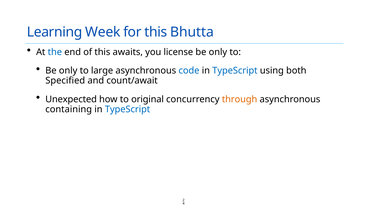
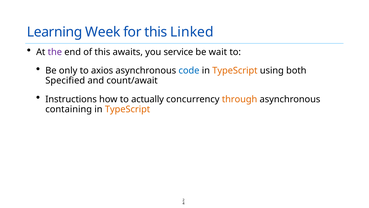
Bhutta: Bhutta -> Linked
the colour: blue -> purple
license: license -> service
only at (218, 52): only -> wait
large: large -> axios
TypeScript at (235, 70) colour: blue -> orange
Unexpected: Unexpected -> Instructions
original: original -> actually
TypeScript at (128, 109) colour: blue -> orange
